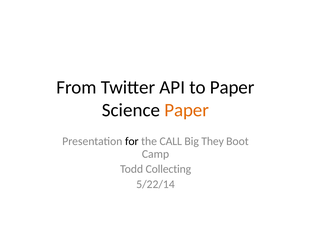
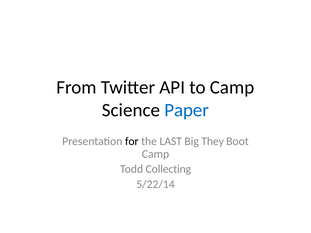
to Paper: Paper -> Camp
Paper at (187, 110) colour: orange -> blue
CALL: CALL -> LAST
